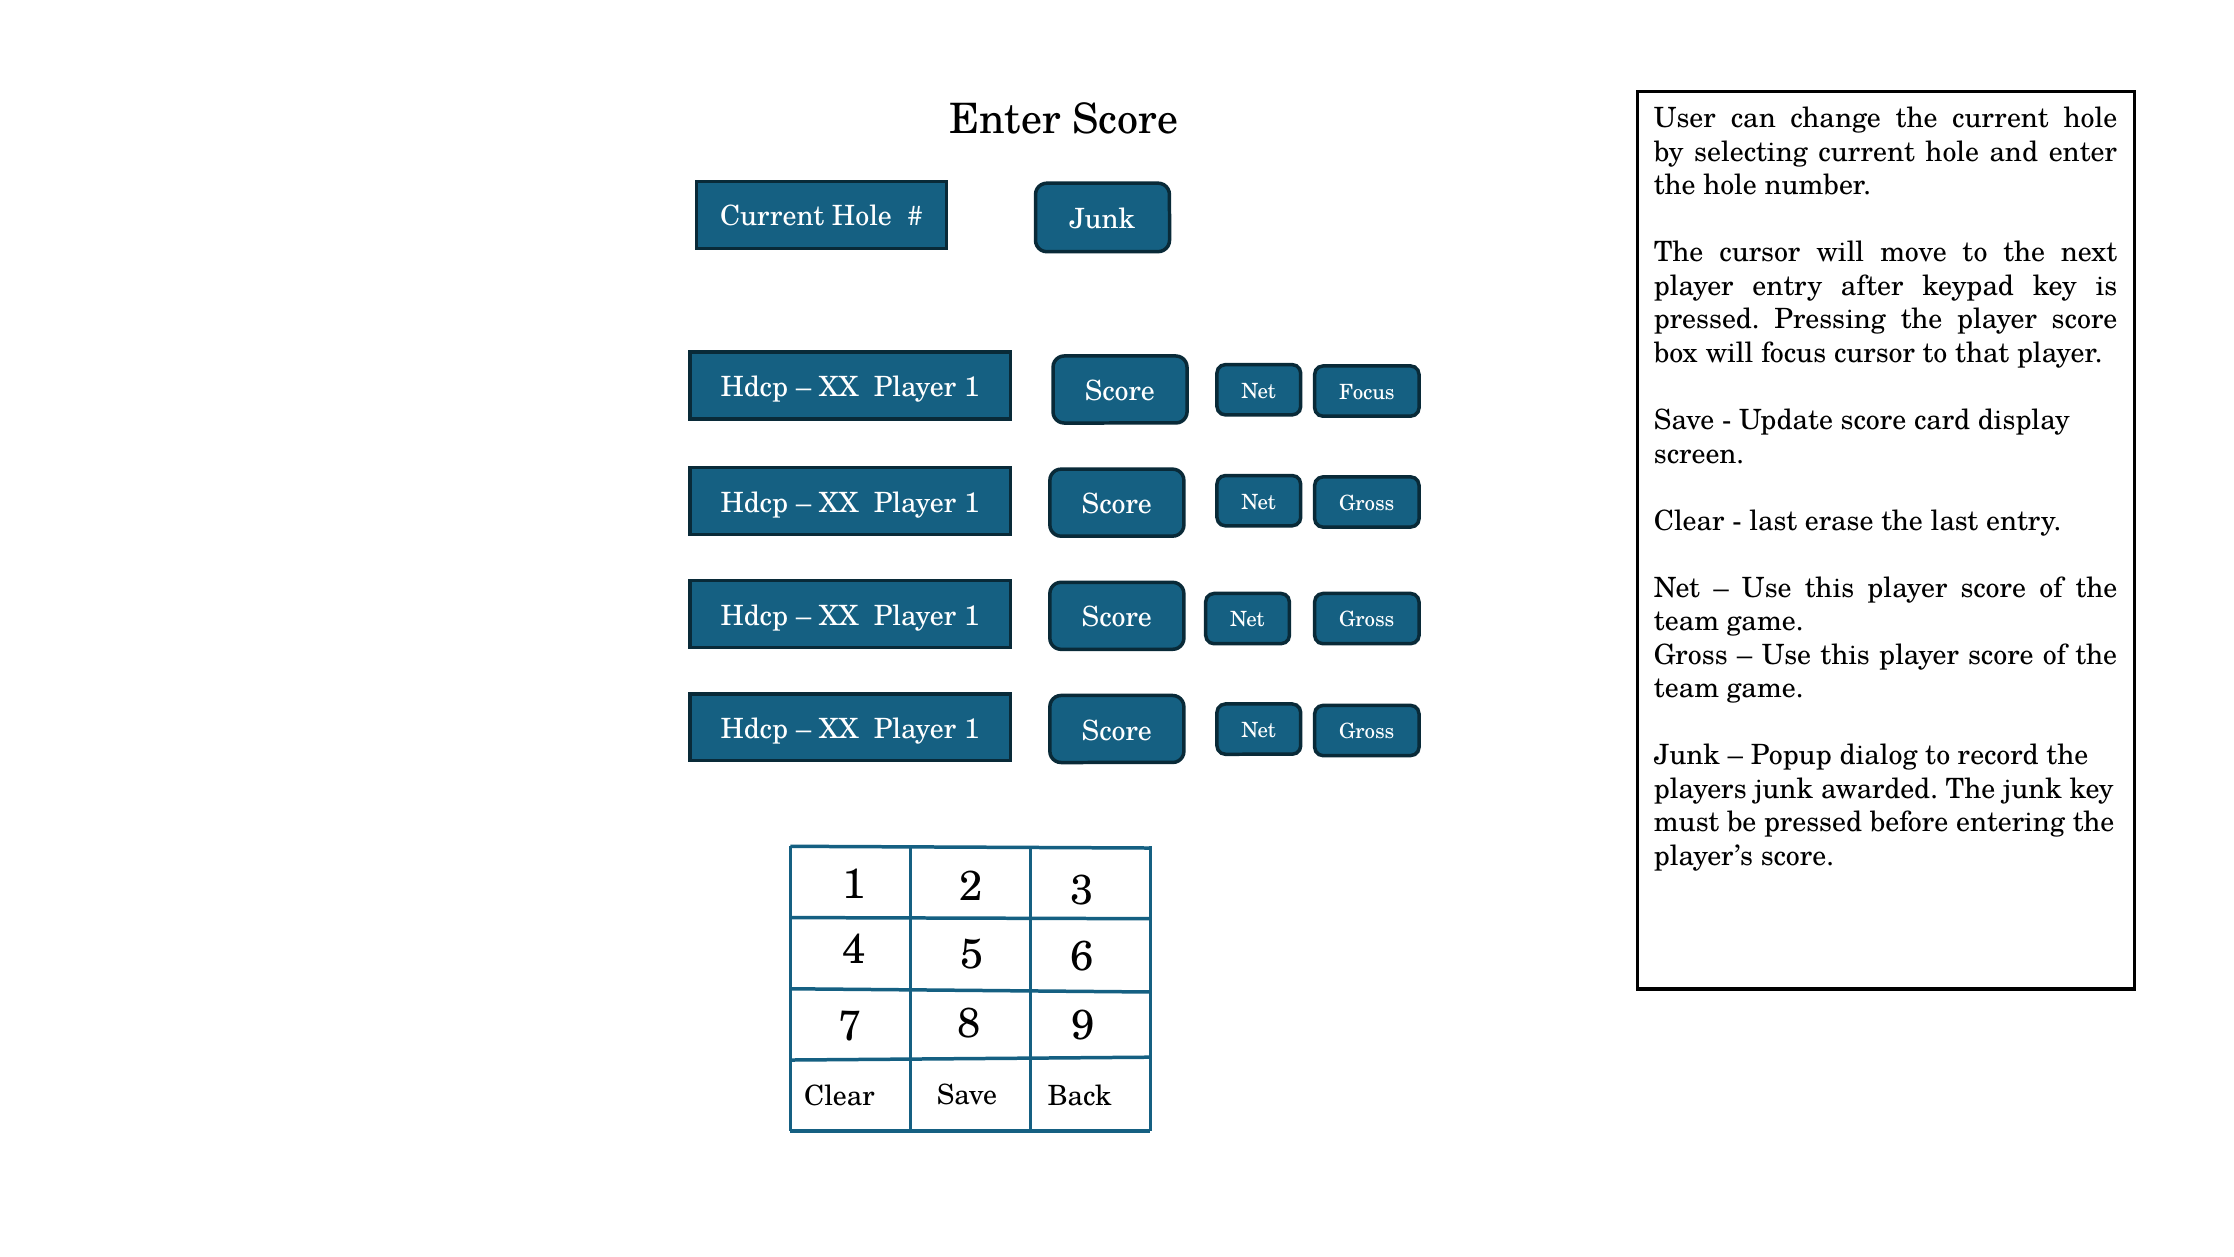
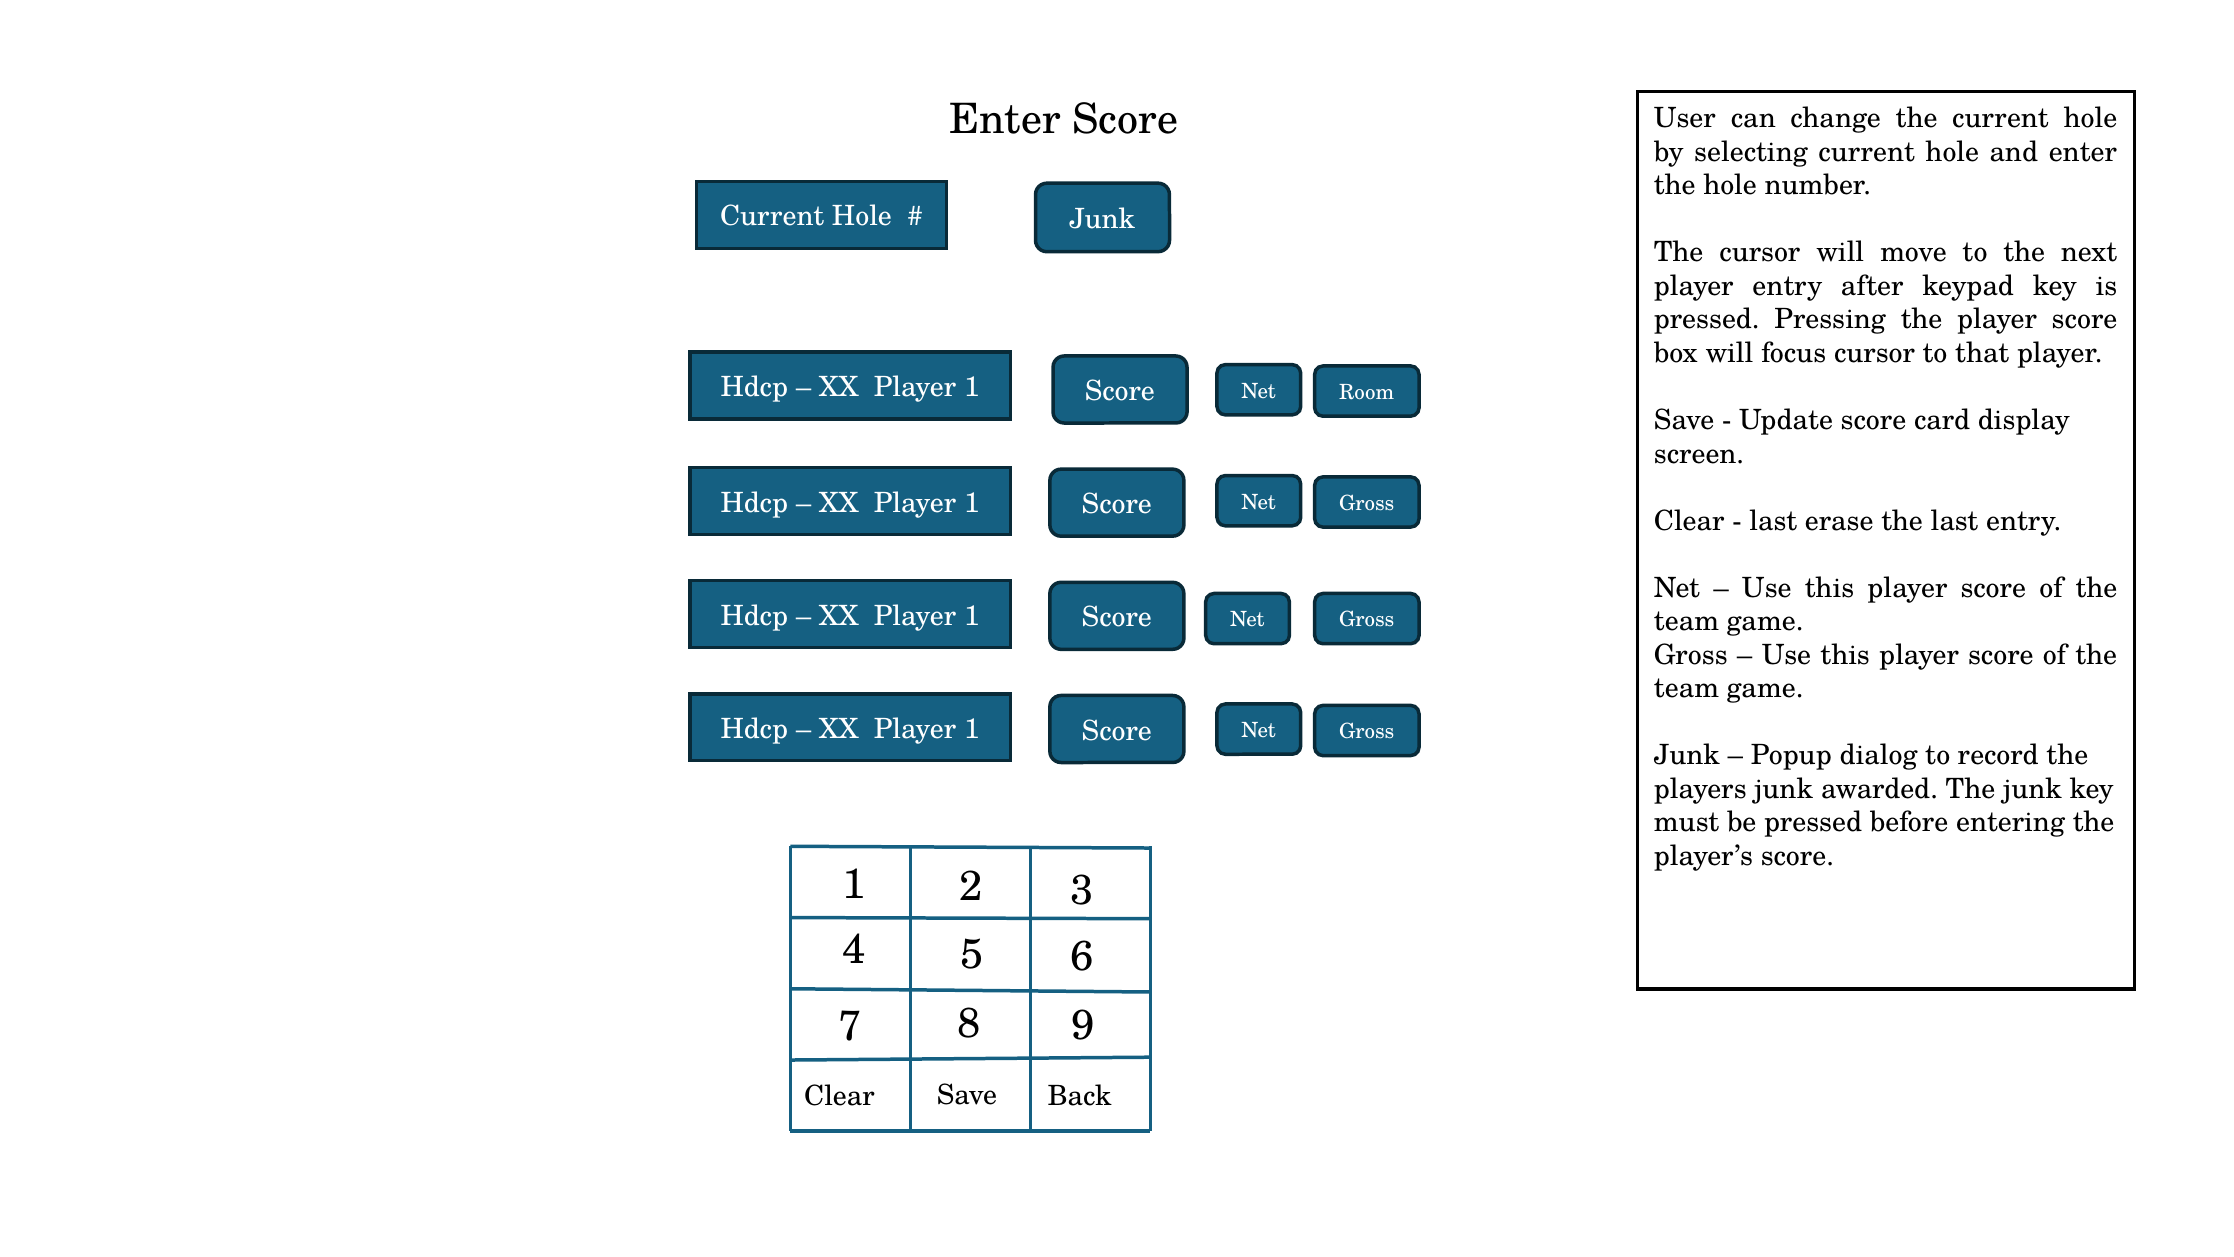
Net Focus: Focus -> Room
